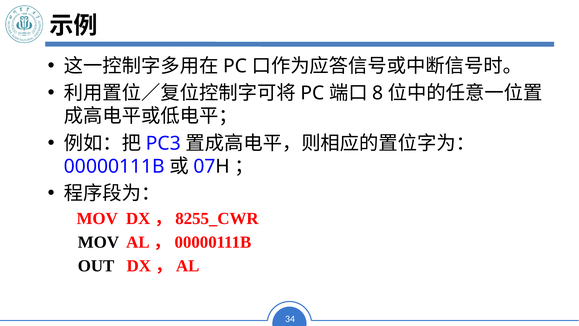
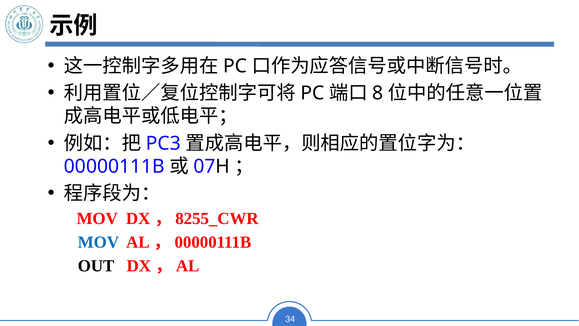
MOV at (98, 242) colour: black -> blue
